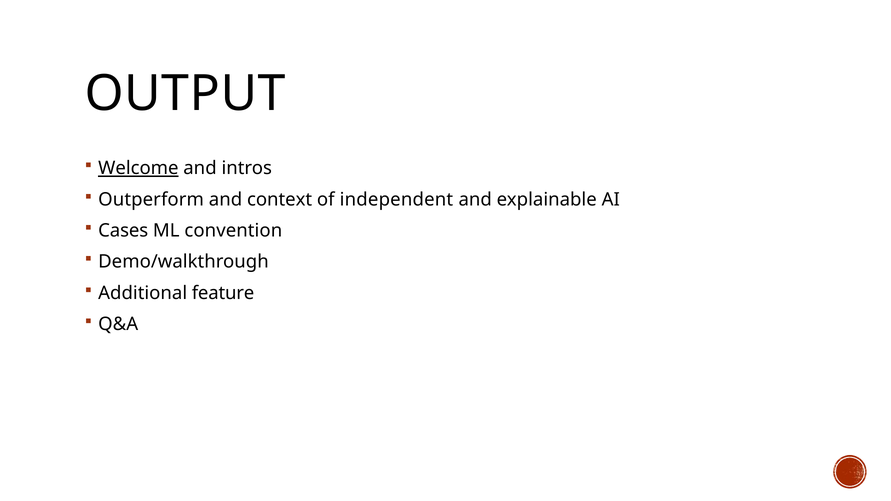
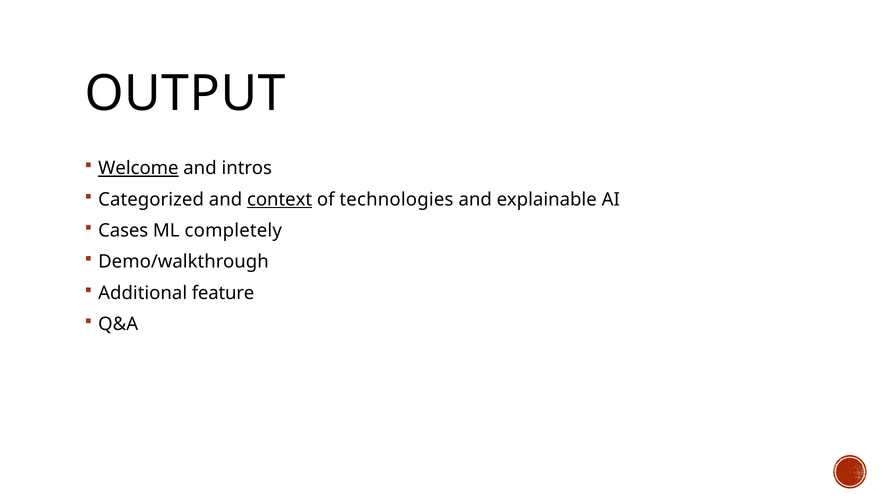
Outperform: Outperform -> Categorized
context underline: none -> present
independent: independent -> technologies
convention: convention -> completely
